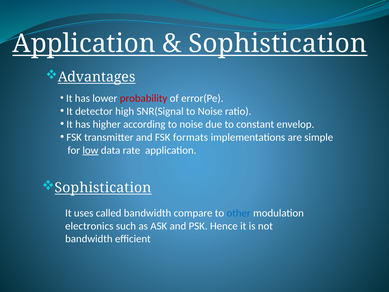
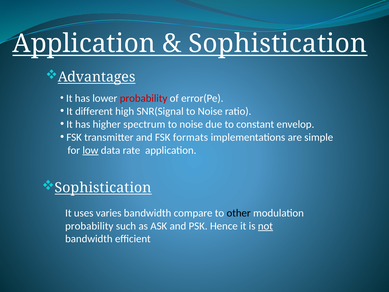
detector: detector -> different
according: according -> spectrum
called: called -> varies
other colour: blue -> black
electronics at (89, 226): electronics -> probability
not underline: none -> present
